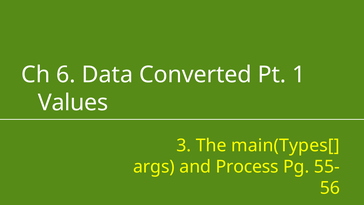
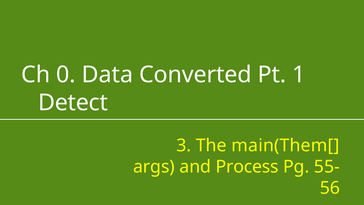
6: 6 -> 0
Values: Values -> Detect
main(Types[: main(Types[ -> main(Them[
